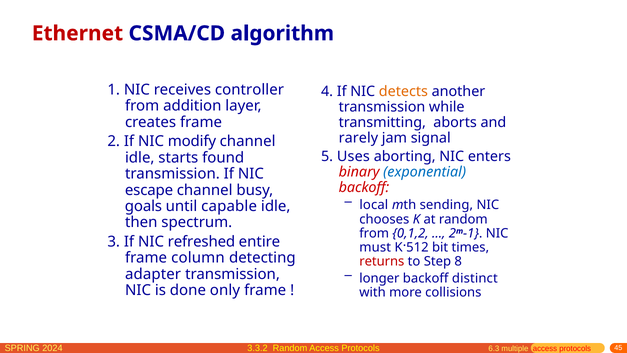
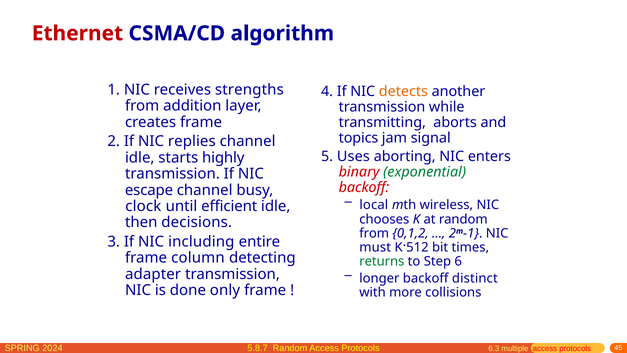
controller: controller -> strengths
rarely: rarely -> topics
modify: modify -> replies
found: found -> highly
exponential colour: blue -> green
sending: sending -> wireless
goals: goals -> clock
capable: capable -> efficient
spectrum: spectrum -> decisions
refreshed: refreshed -> including
returns colour: red -> green
8: 8 -> 6
3.3.2: 3.3.2 -> 5.8.7
